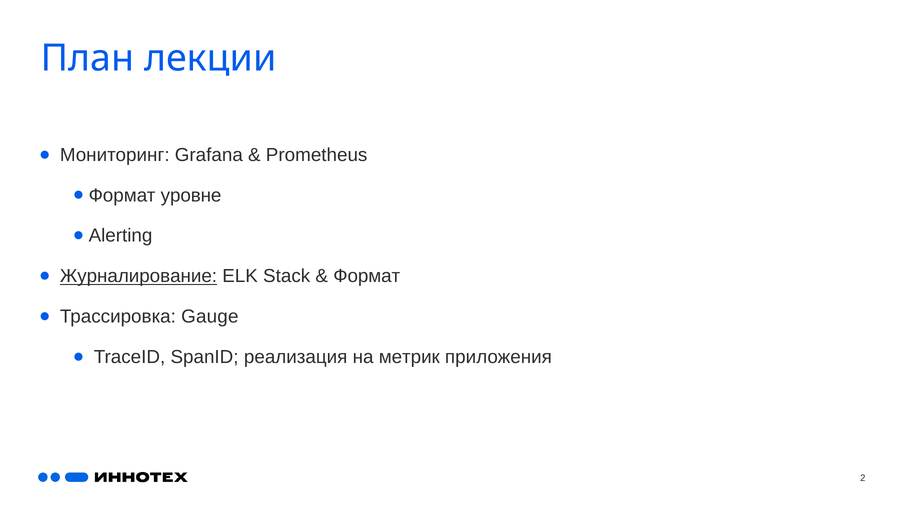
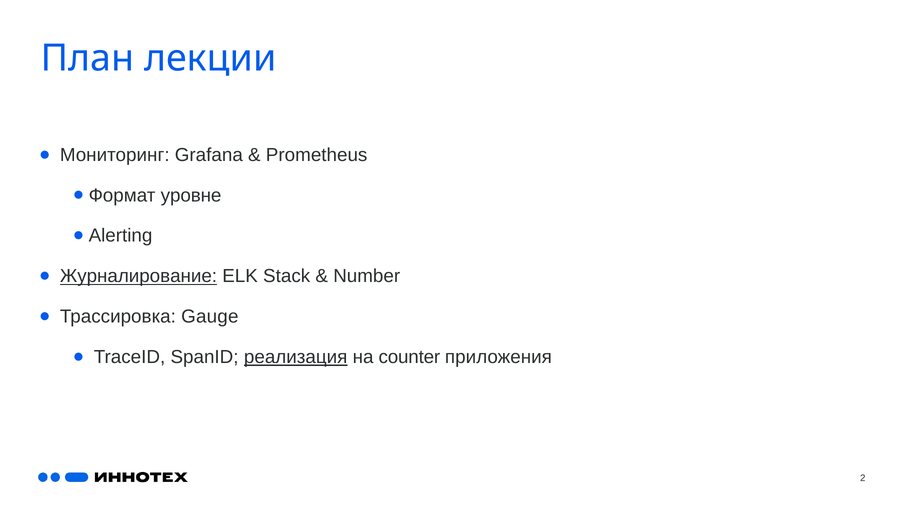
Формат: Формат -> Number
реализация underline: none -> present
метрик: метрик -> counter
